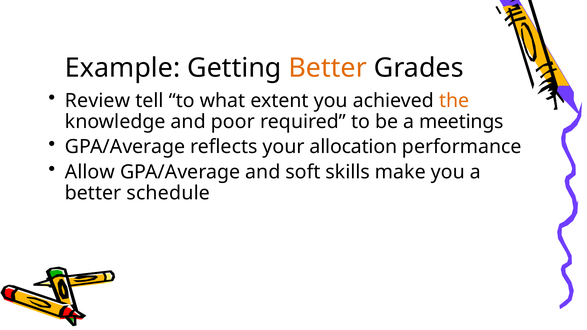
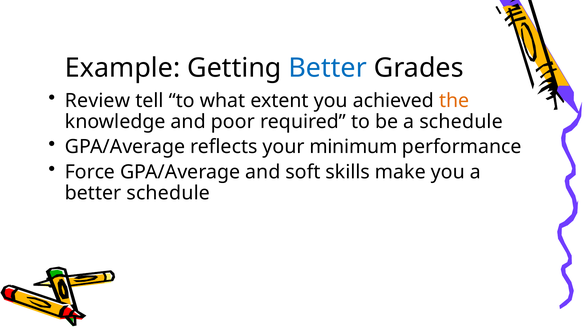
Better at (328, 68) colour: orange -> blue
a meetings: meetings -> schedule
allocation: allocation -> minimum
Allow: Allow -> Force
